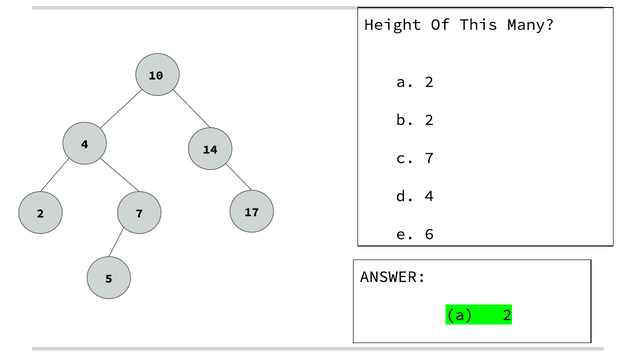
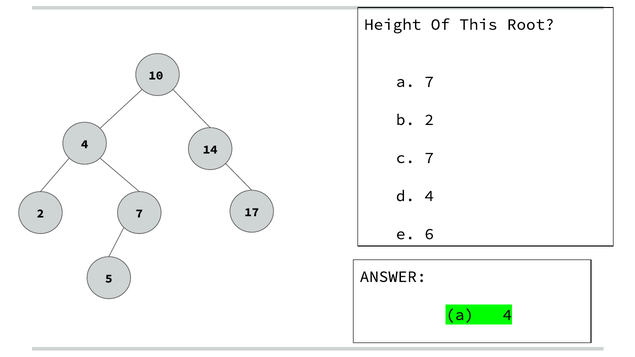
Many: Many -> Root
2 at (429, 82): 2 -> 7
2 at (507, 315): 2 -> 4
